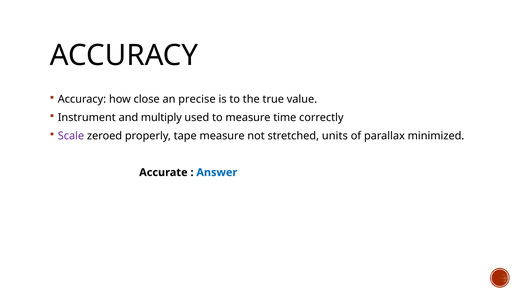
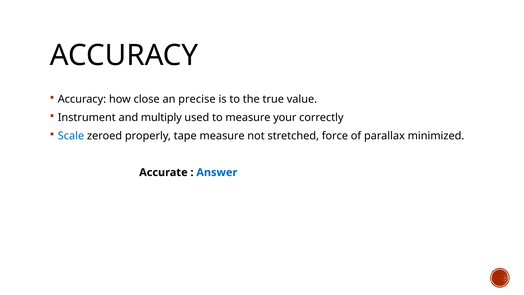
time: time -> your
Scale colour: purple -> blue
units: units -> force
